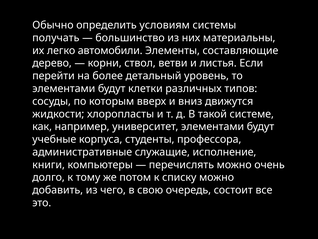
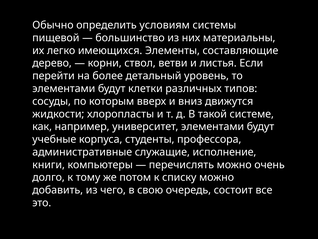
получать: получать -> пищевой
автомобили: автомобили -> имеющихся
